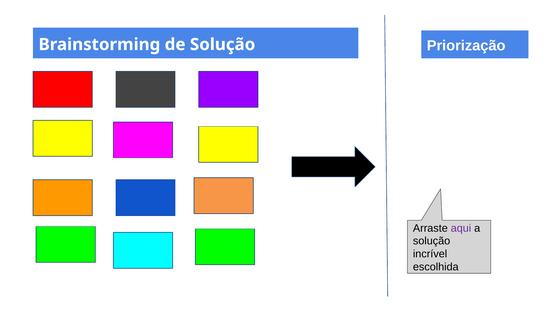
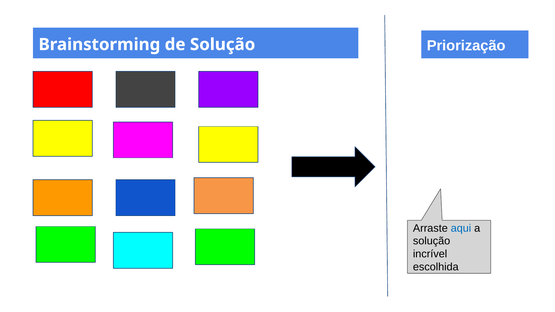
aqui colour: purple -> blue
